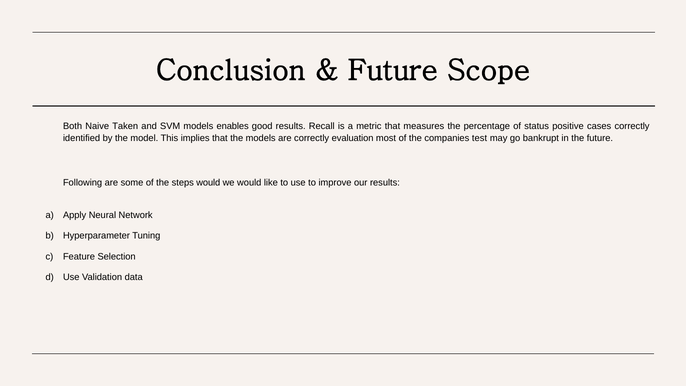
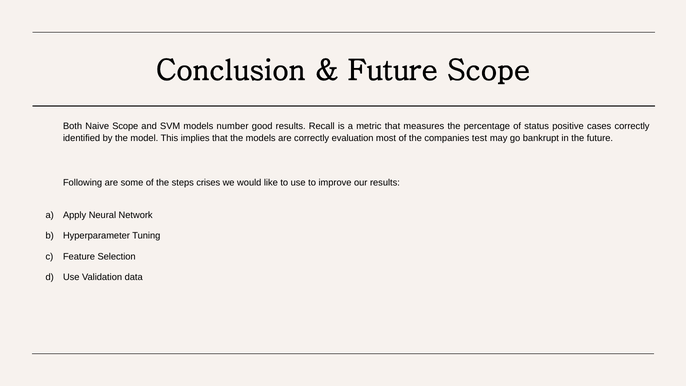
Naive Taken: Taken -> Scope
enables: enables -> number
steps would: would -> crises
